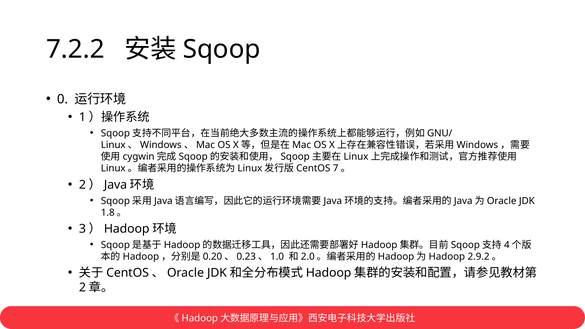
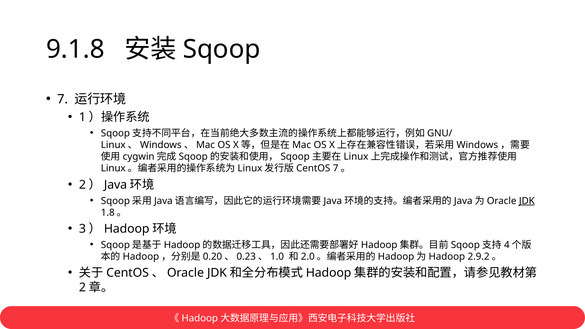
7.2.2: 7.2.2 -> 9.1.8
0: 0 -> 7
JDK underline: none -> present
